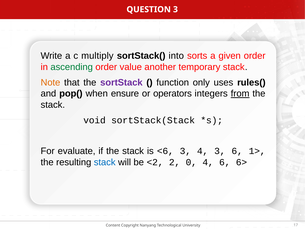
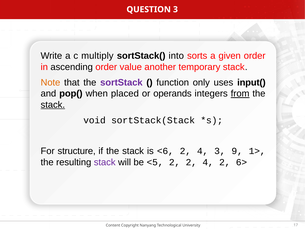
ascending colour: green -> black
rules(: rules( -> input(
ensure: ensure -> placed
operators: operators -> operands
stack at (53, 105) underline: none -> present
evaluate: evaluate -> structure
<6 3: 3 -> 2
3 6: 6 -> 9
stack at (105, 162) colour: blue -> purple
<2: <2 -> <5
2 0: 0 -> 2
4 6: 6 -> 2
